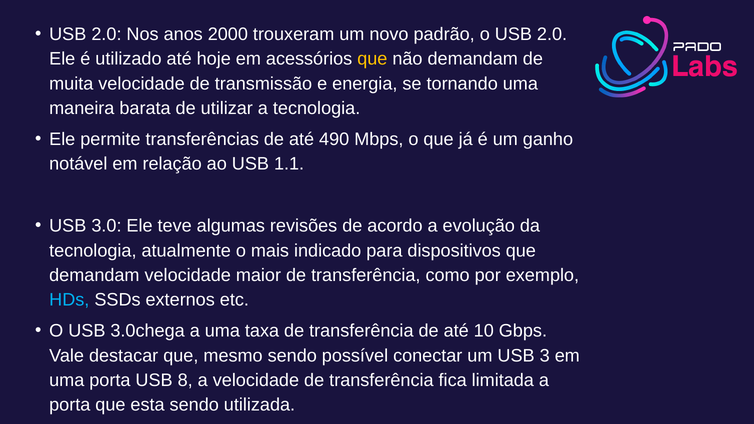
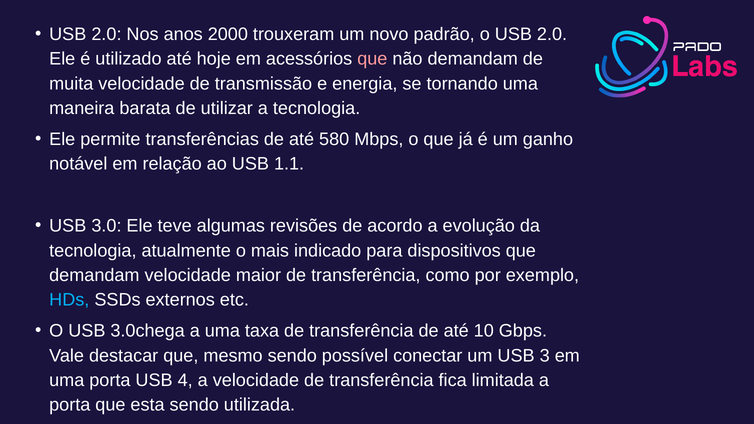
que at (372, 59) colour: yellow -> pink
490: 490 -> 580
8: 8 -> 4
